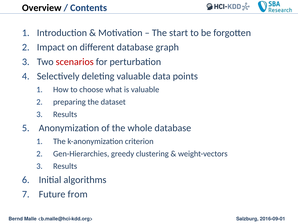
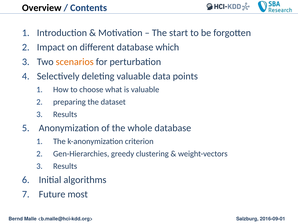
graph: graph -> which
scenarios colour: red -> orange
from: from -> most
